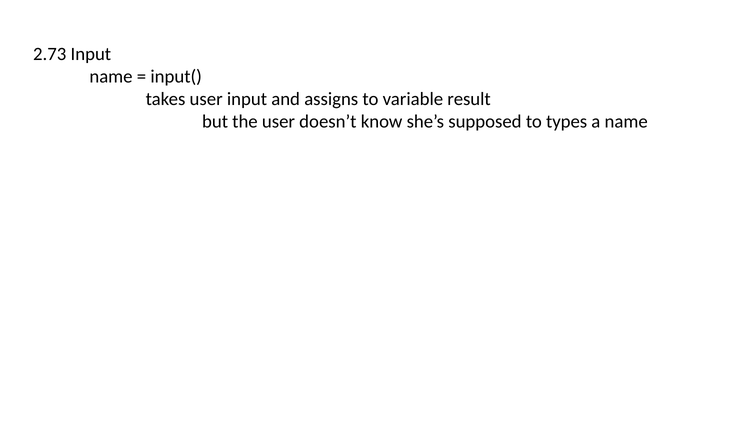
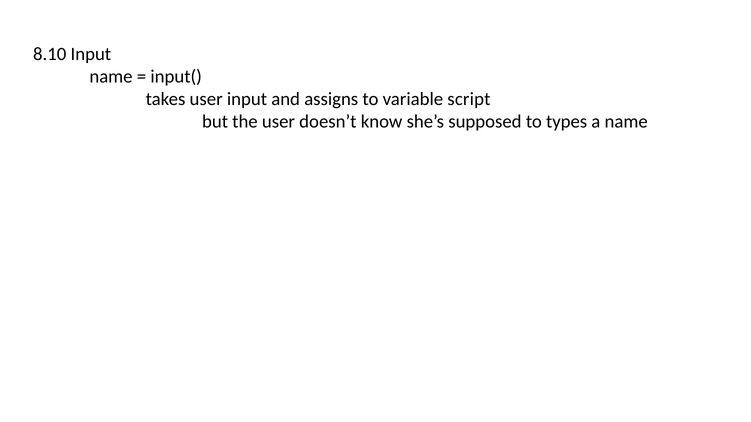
2.73: 2.73 -> 8.10
result: result -> script
